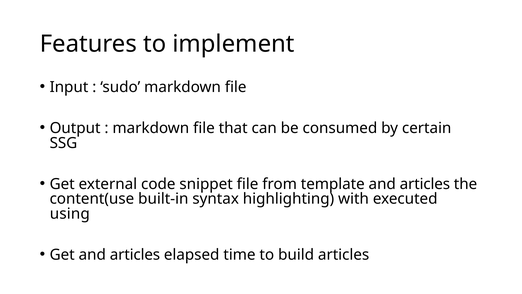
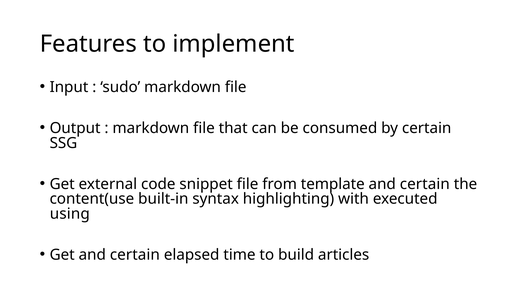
articles at (425, 184): articles -> certain
Get and articles: articles -> certain
